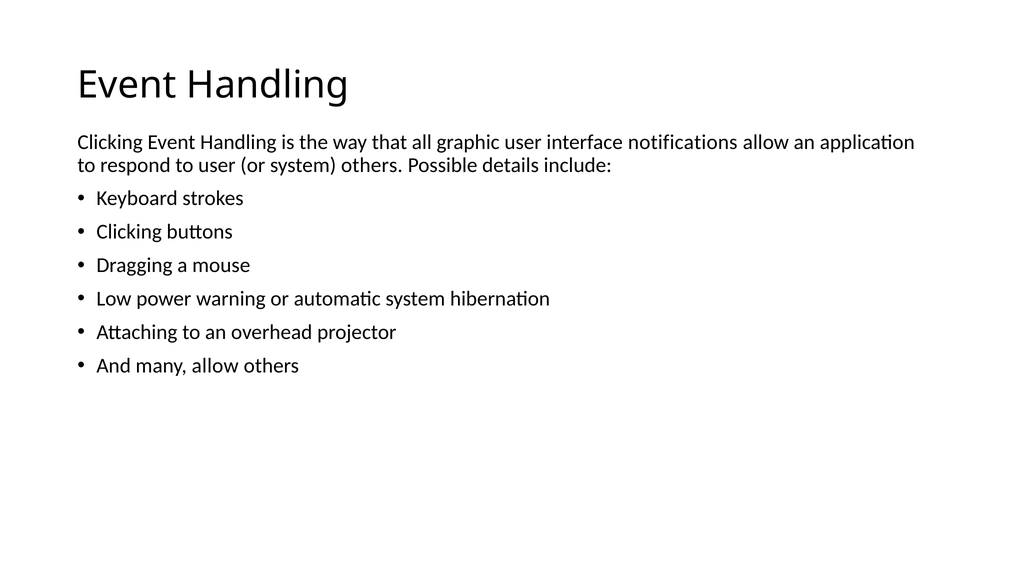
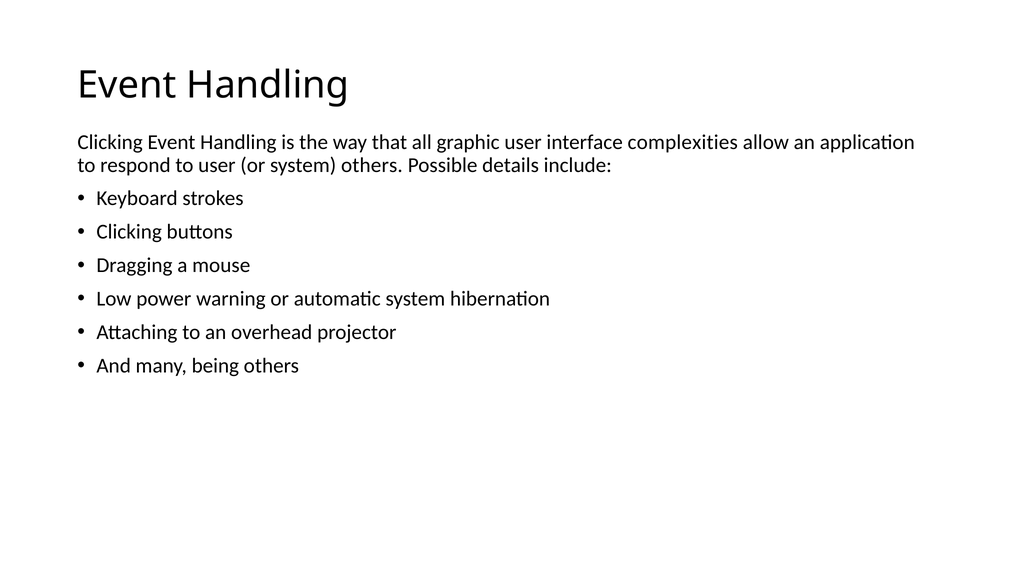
notifications: notifications -> complexities
many allow: allow -> being
